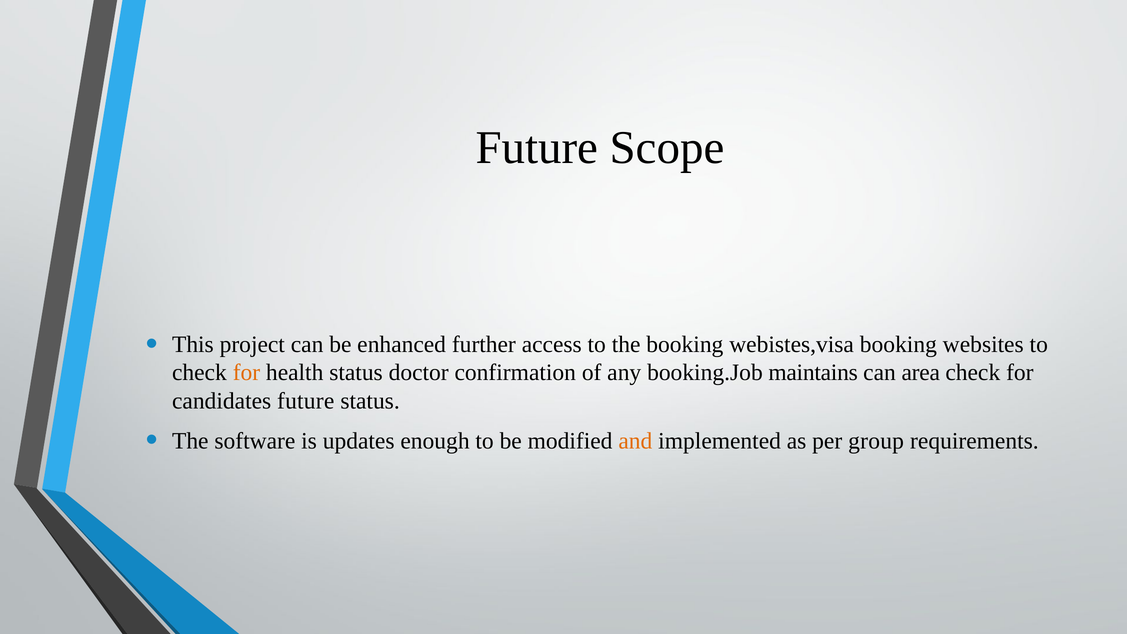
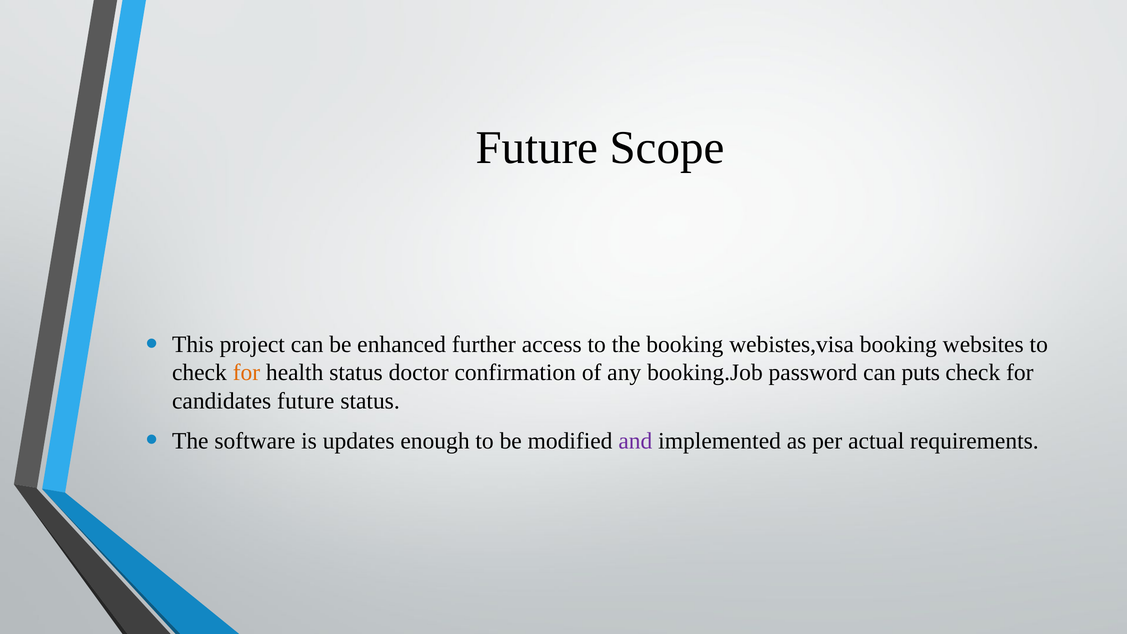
maintains: maintains -> password
area: area -> puts
and colour: orange -> purple
group: group -> actual
